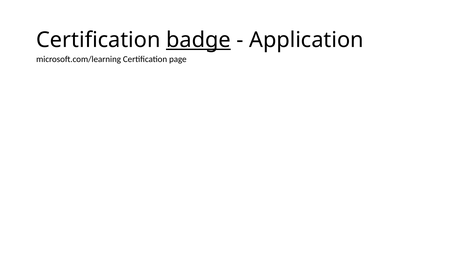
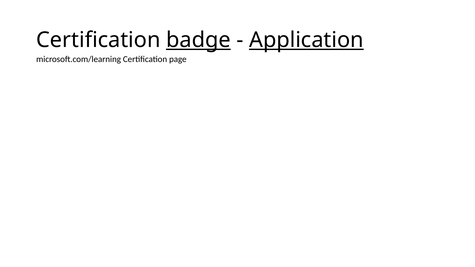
Application underline: none -> present
